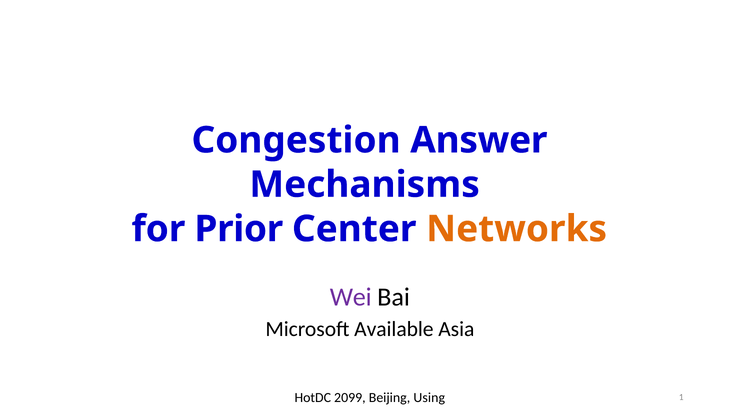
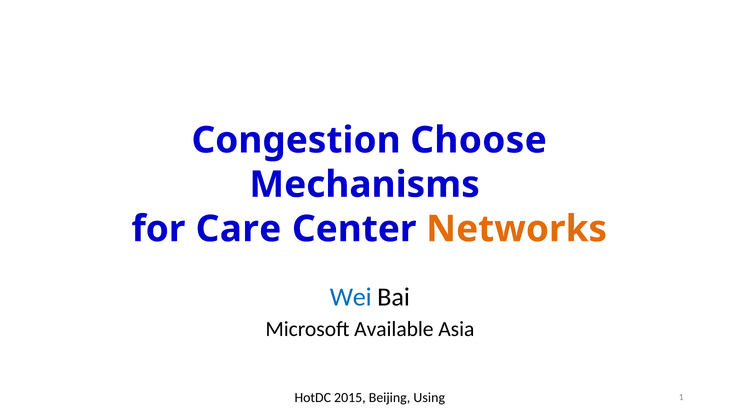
Answer: Answer -> Choose
Prior: Prior -> Care
Wei colour: purple -> blue
2099: 2099 -> 2015
